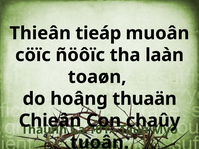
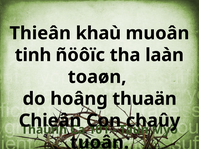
tieáp: tieáp -> khaù
cöïc: cöïc -> tinh
